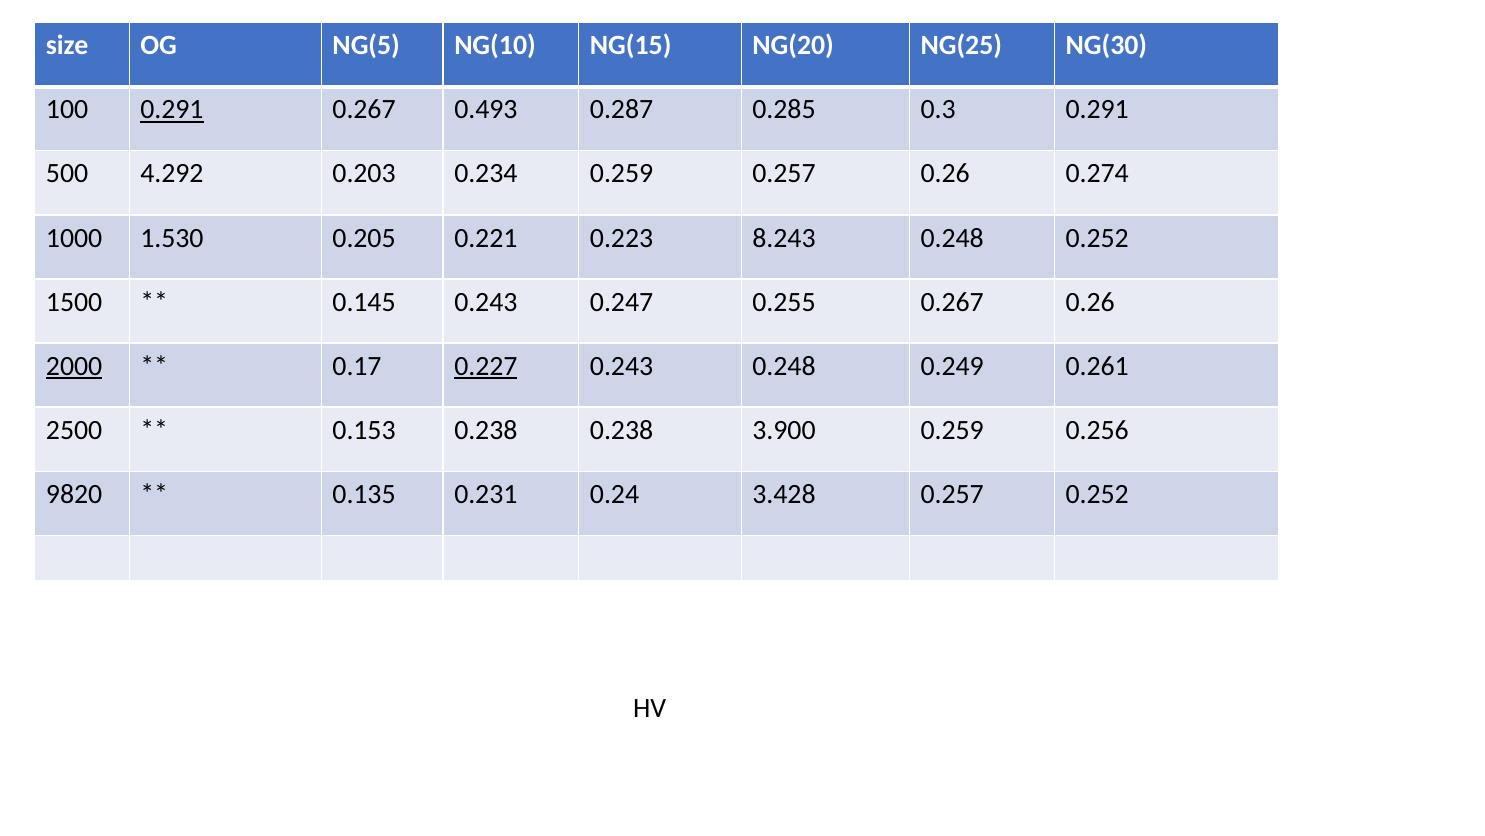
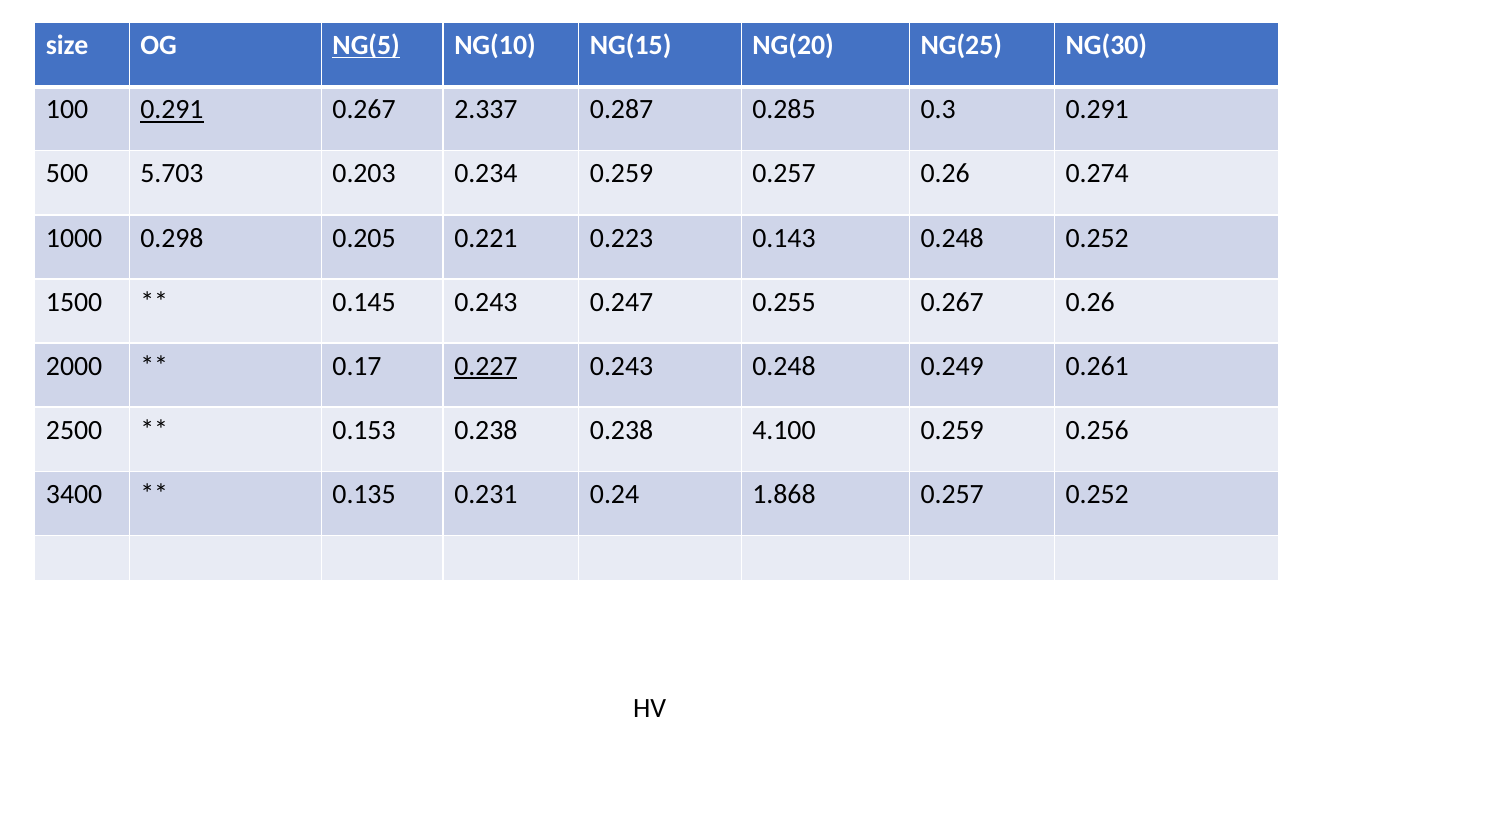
NG(5 underline: none -> present
0.493: 0.493 -> 2.337
4.292: 4.292 -> 5.703
1.530: 1.530 -> 0.298
8.243: 8.243 -> 0.143
2000 underline: present -> none
3.900: 3.900 -> 4.100
9820: 9820 -> 3400
3.428: 3.428 -> 1.868
